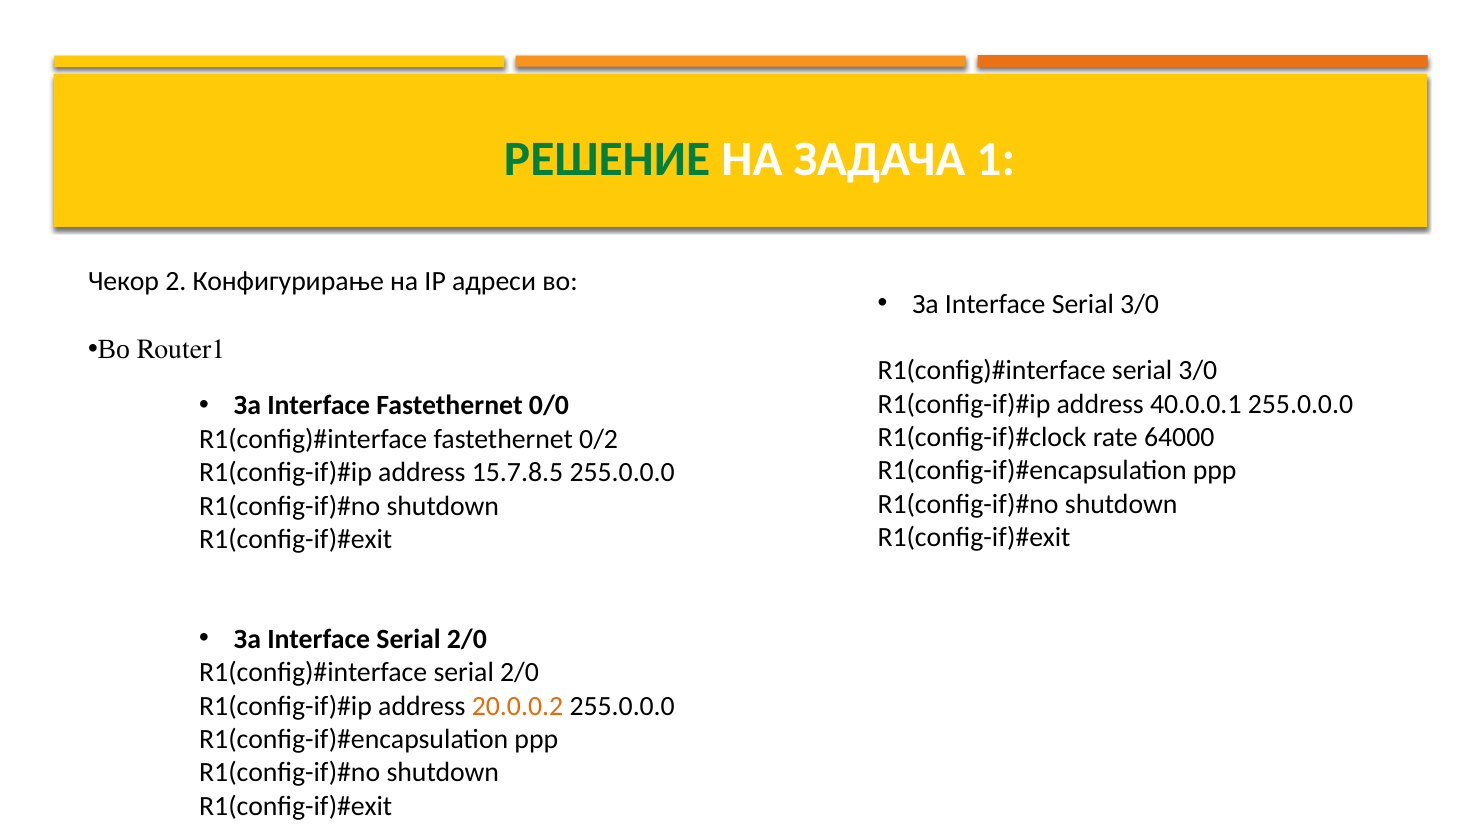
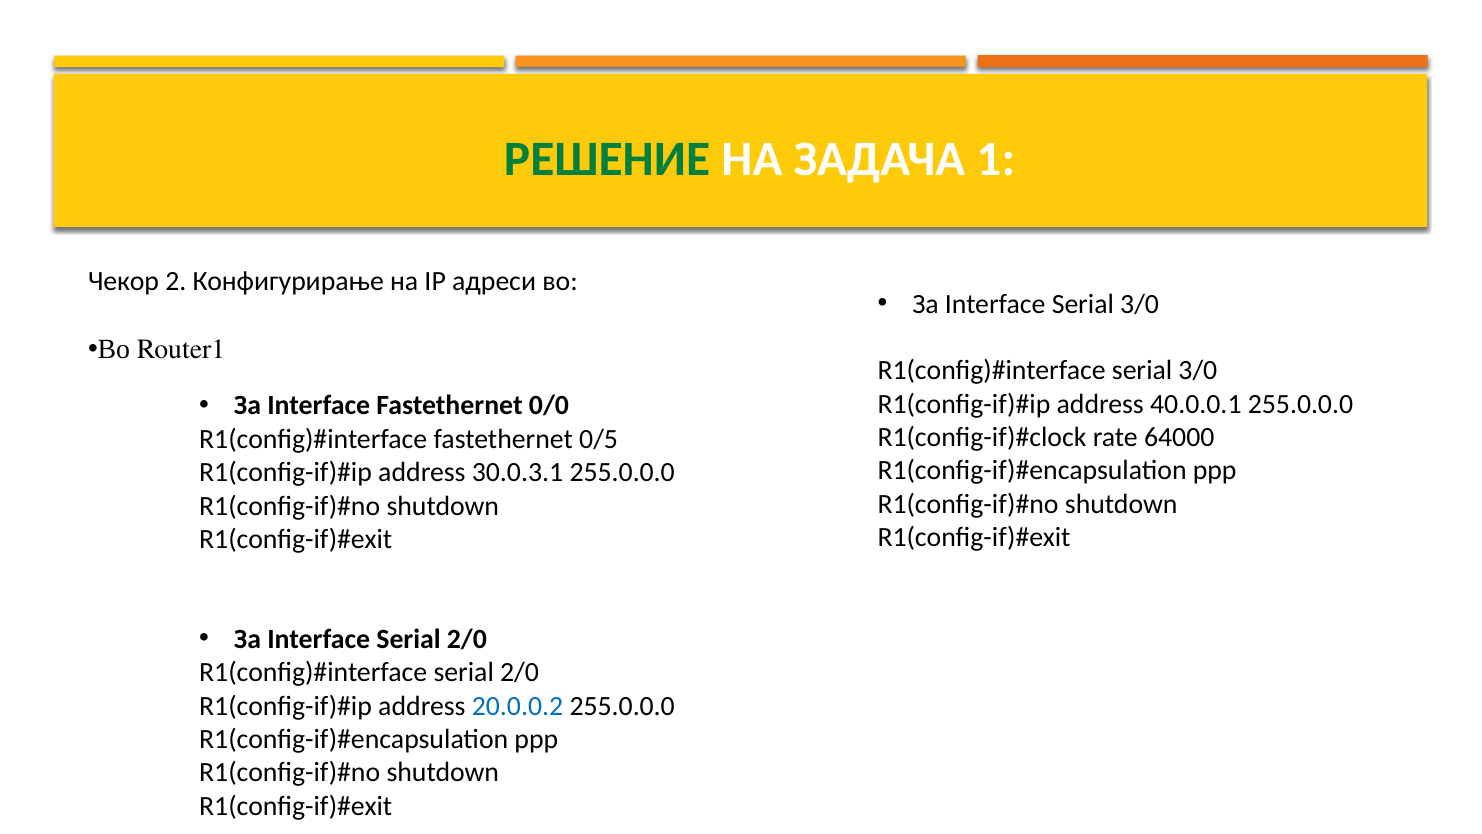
0/2: 0/2 -> 0/5
15.7.8.5: 15.7.8.5 -> 30.0.3.1
20.0.0.2 colour: orange -> blue
